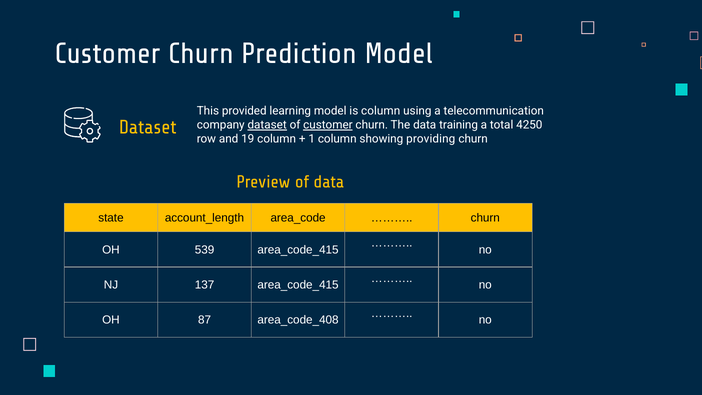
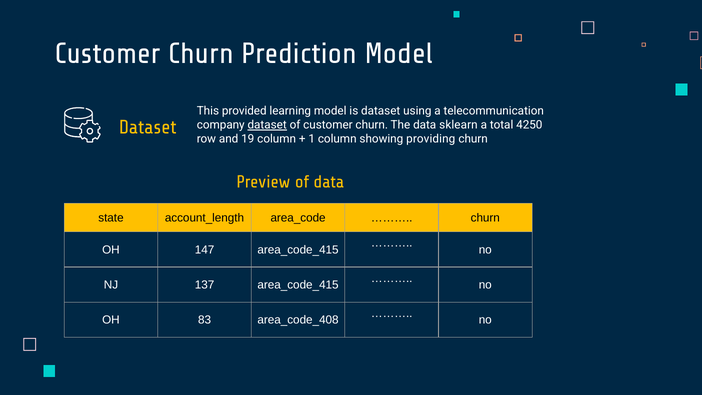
is column: column -> dataset
customer at (328, 125) underline: present -> none
training: training -> sklearn
539: 539 -> 147
87: 87 -> 83
